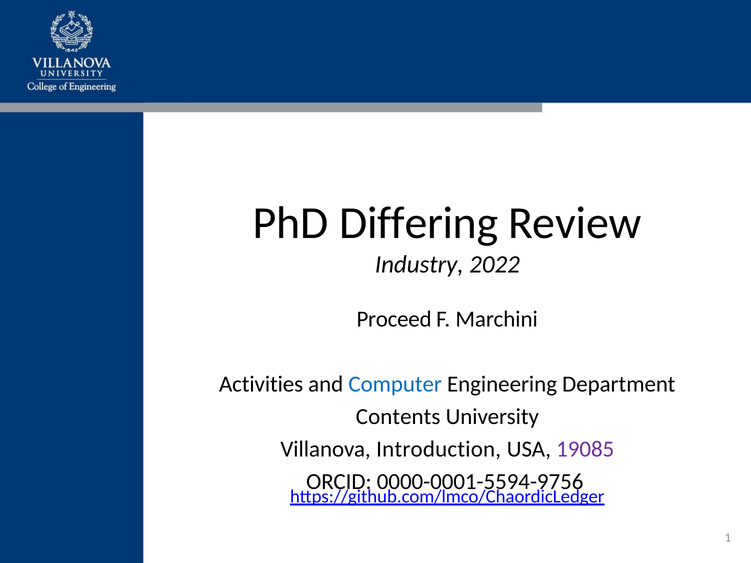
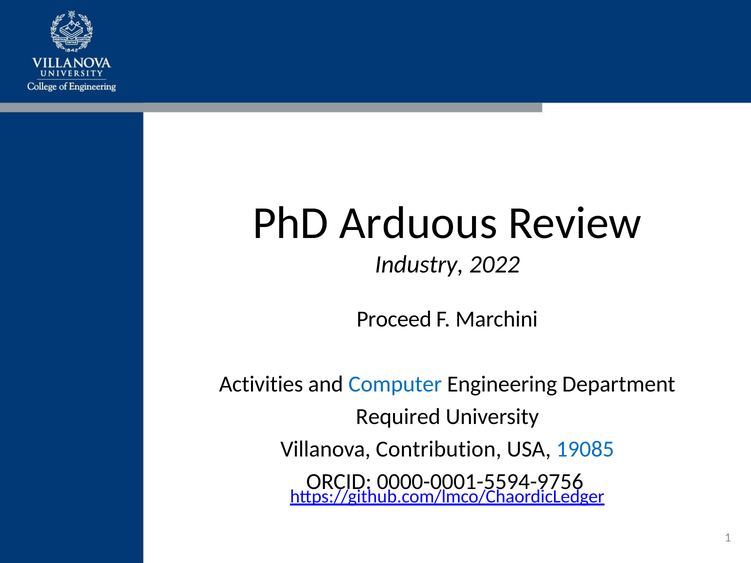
Differing: Differing -> Arduous
Contents: Contents -> Required
Introduction: Introduction -> Contribution
19085 colour: purple -> blue
